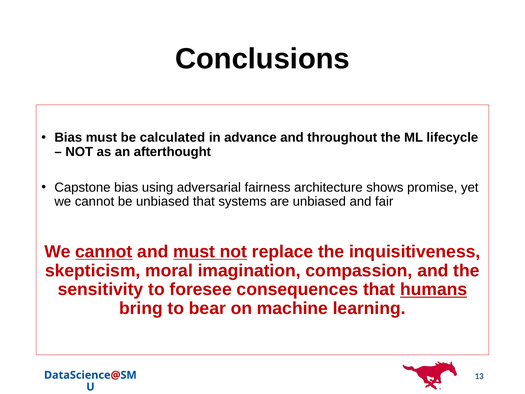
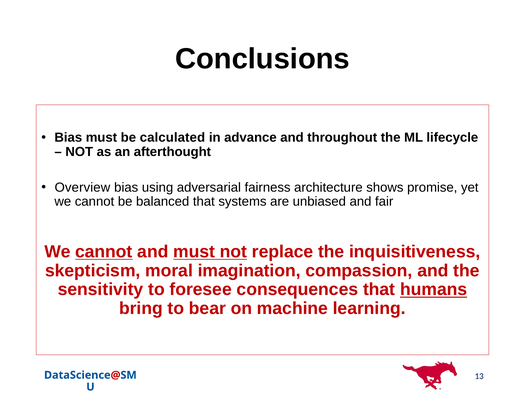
Capstone: Capstone -> Overview
be unbiased: unbiased -> balanced
